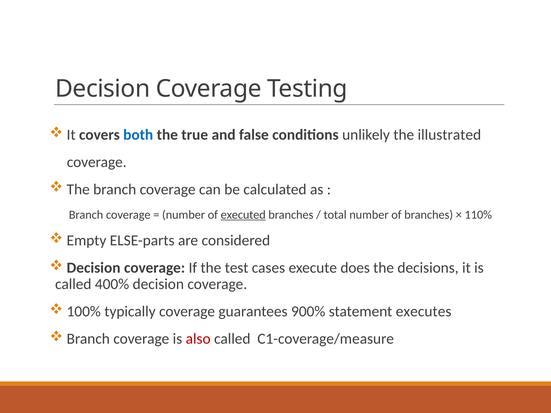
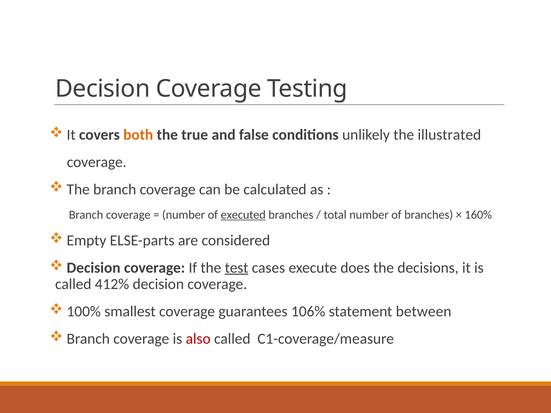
both colour: blue -> orange
110%: 110% -> 160%
test underline: none -> present
400%: 400% -> 412%
typically: typically -> smallest
900%: 900% -> 106%
executes: executes -> between
